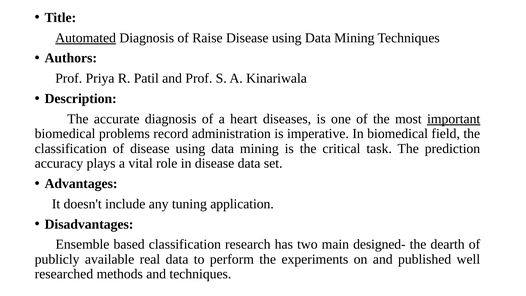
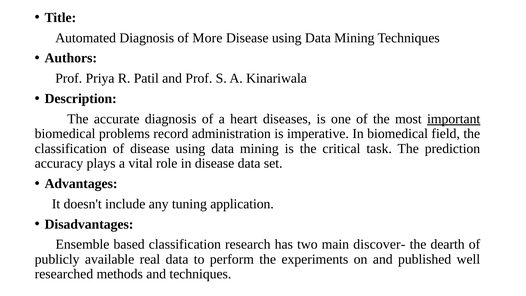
Automated underline: present -> none
Raise: Raise -> More
designed-: designed- -> discover-
